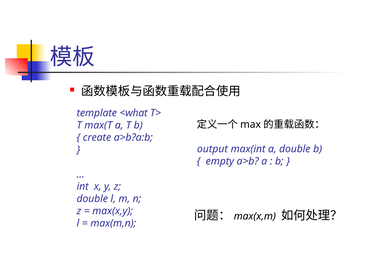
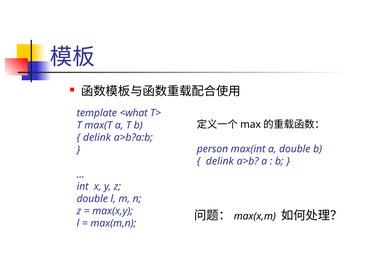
create at (97, 137): create -> delink
output: output -> person
empty at (220, 161): empty -> delink
